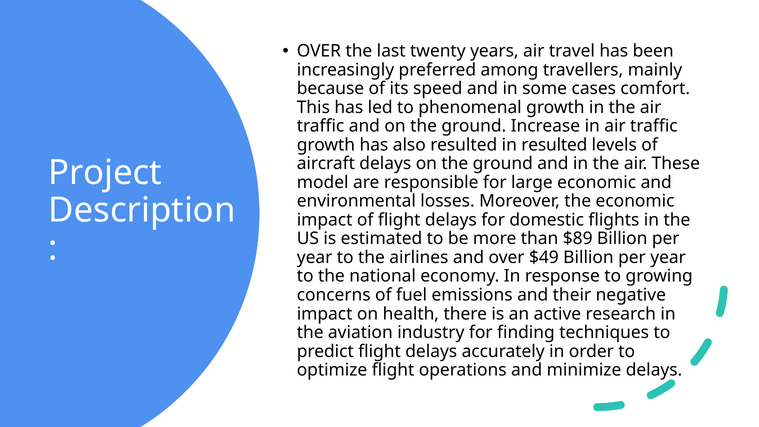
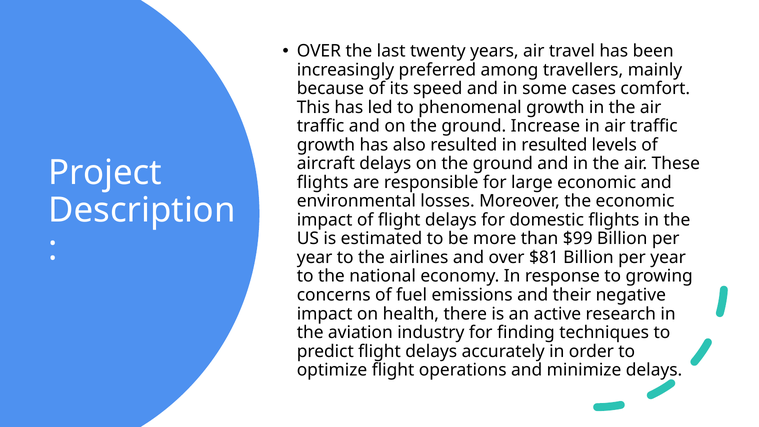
model at (323, 182): model -> flights
$89: $89 -> $99
$49: $49 -> $81
